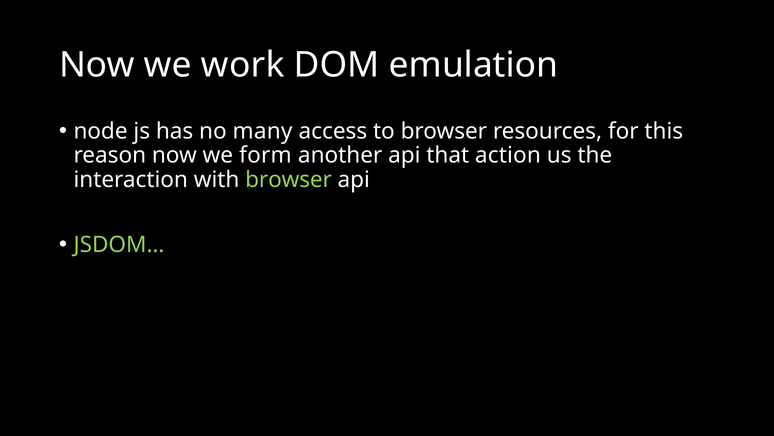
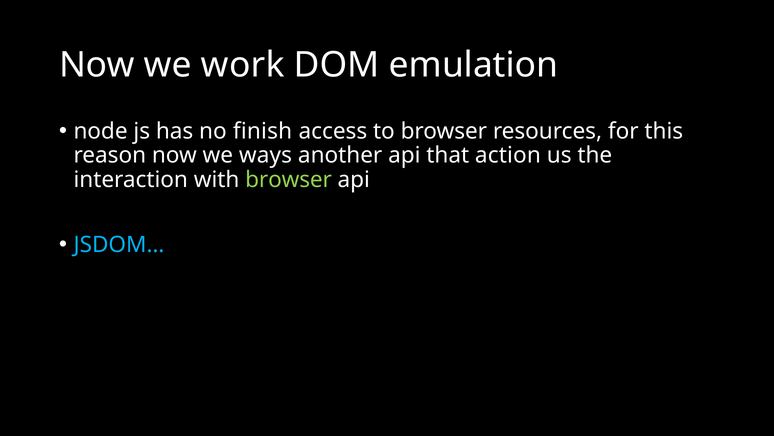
many: many -> finish
form: form -> ways
JSDOM… colour: light green -> light blue
